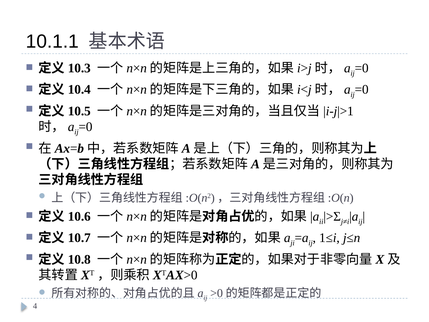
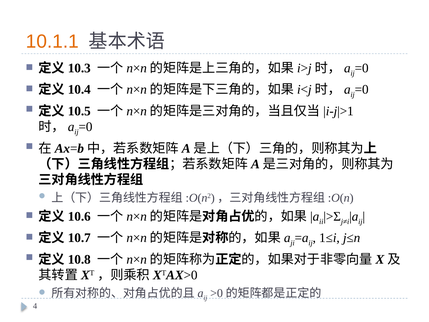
10.1.1 colour: black -> orange
